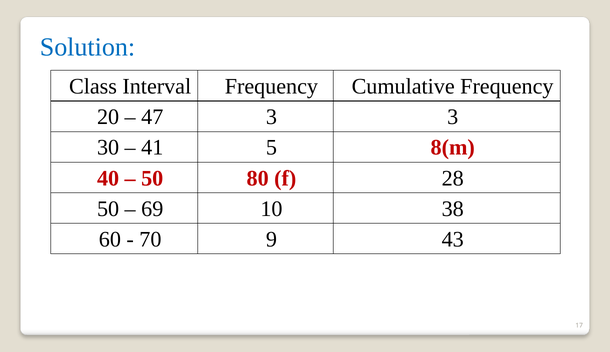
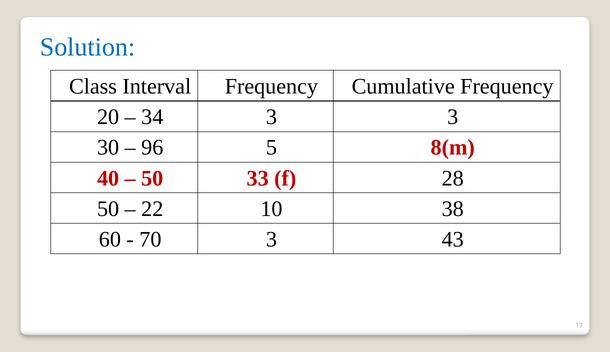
47: 47 -> 34
41: 41 -> 96
80: 80 -> 33
69: 69 -> 22
70 9: 9 -> 3
